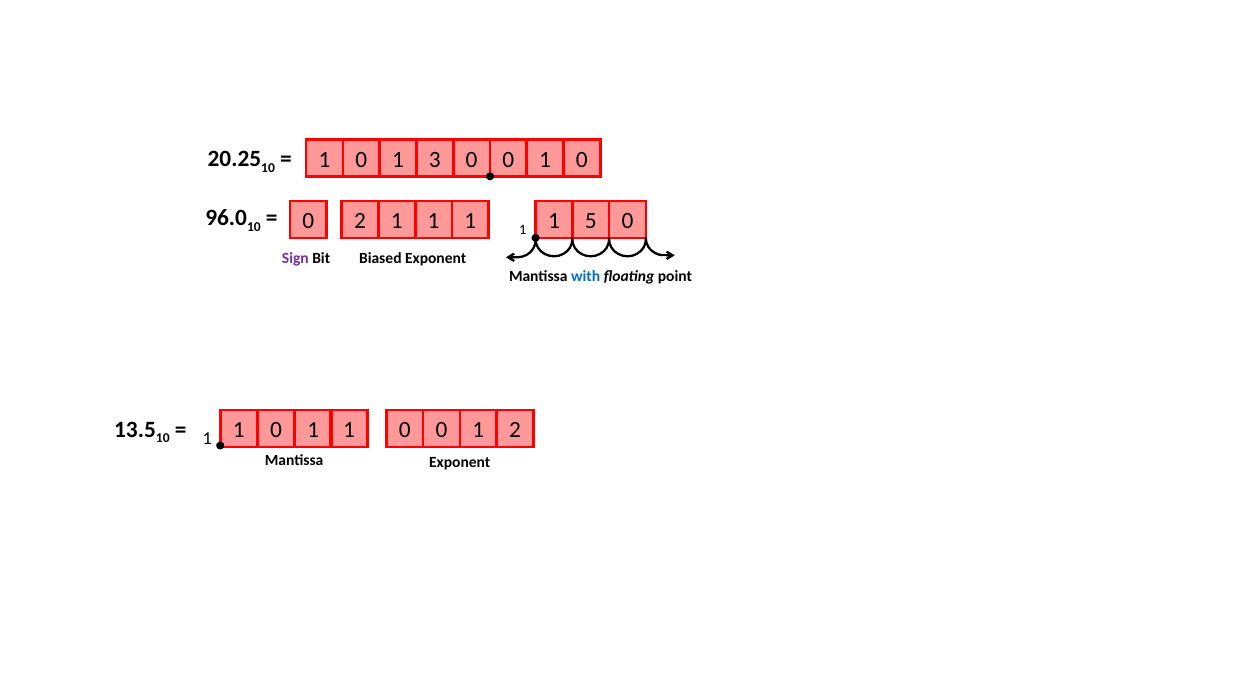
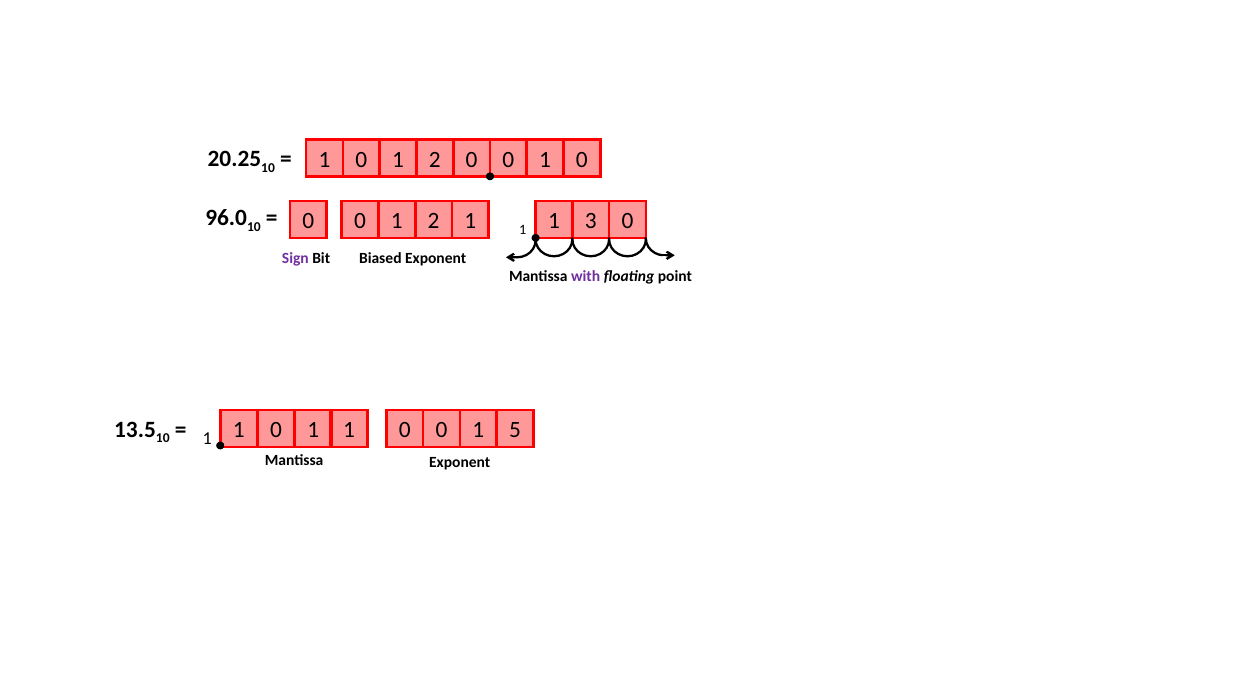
1 0 1 3: 3 -> 2
2 at (360, 221): 2 -> 0
1 at (434, 221): 1 -> 2
5: 5 -> 3
with colour: blue -> purple
1 2: 2 -> 5
